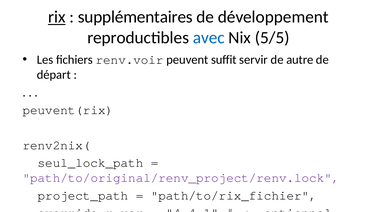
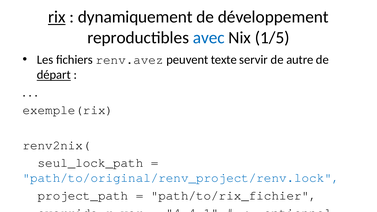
supplémentaires: supplémentaires -> dynamiquement
5/5: 5/5 -> 1/5
renv.voir: renv.voir -> renv.avez
suffit: suffit -> texte
départ underline: none -> present
peuvent(rix: peuvent(rix -> exemple(rix
path/to/original/renv_project/renv.lock colour: purple -> blue
